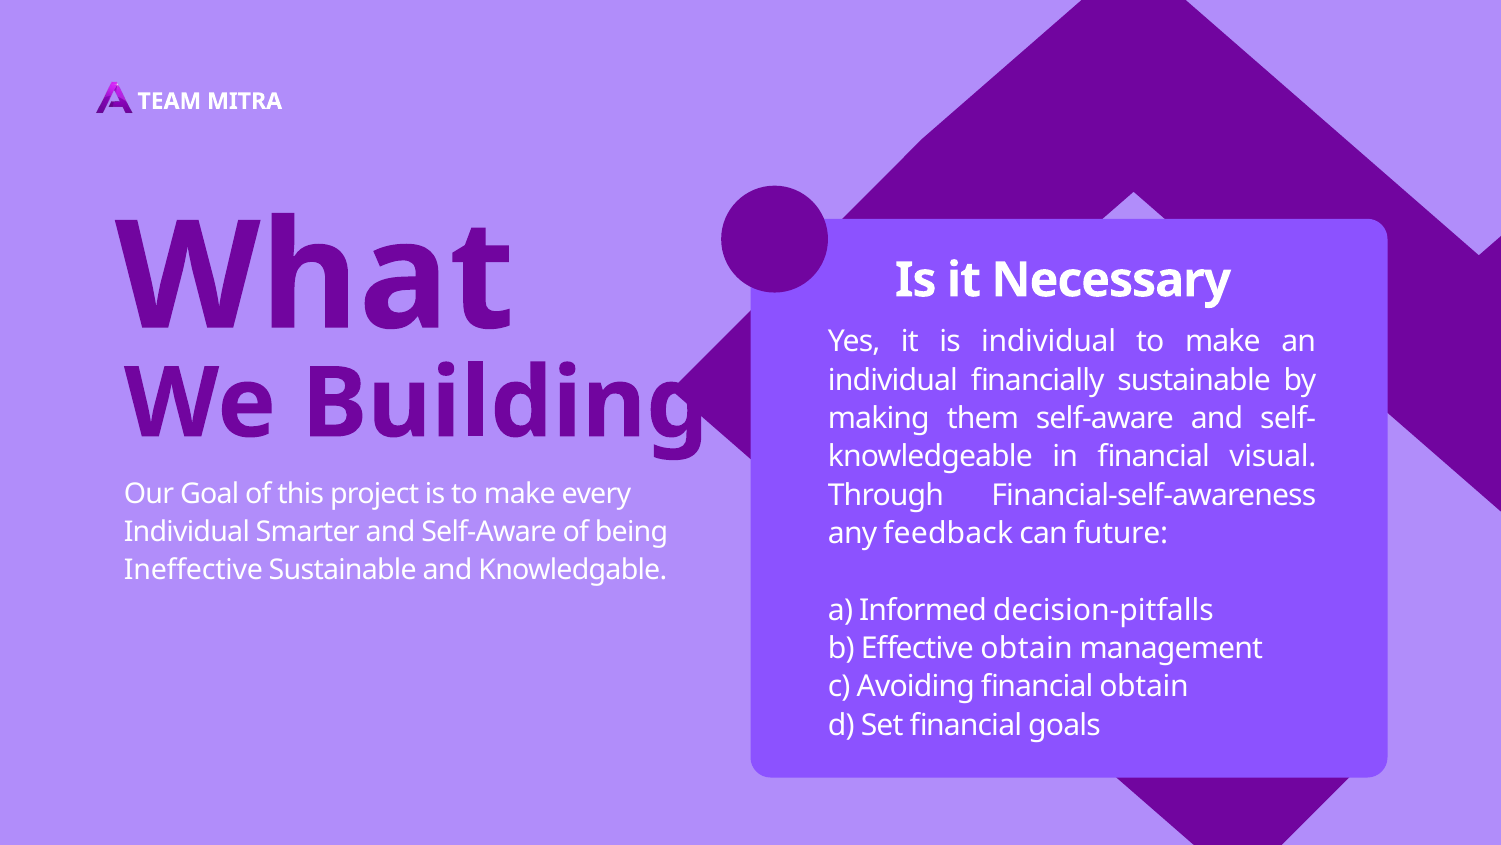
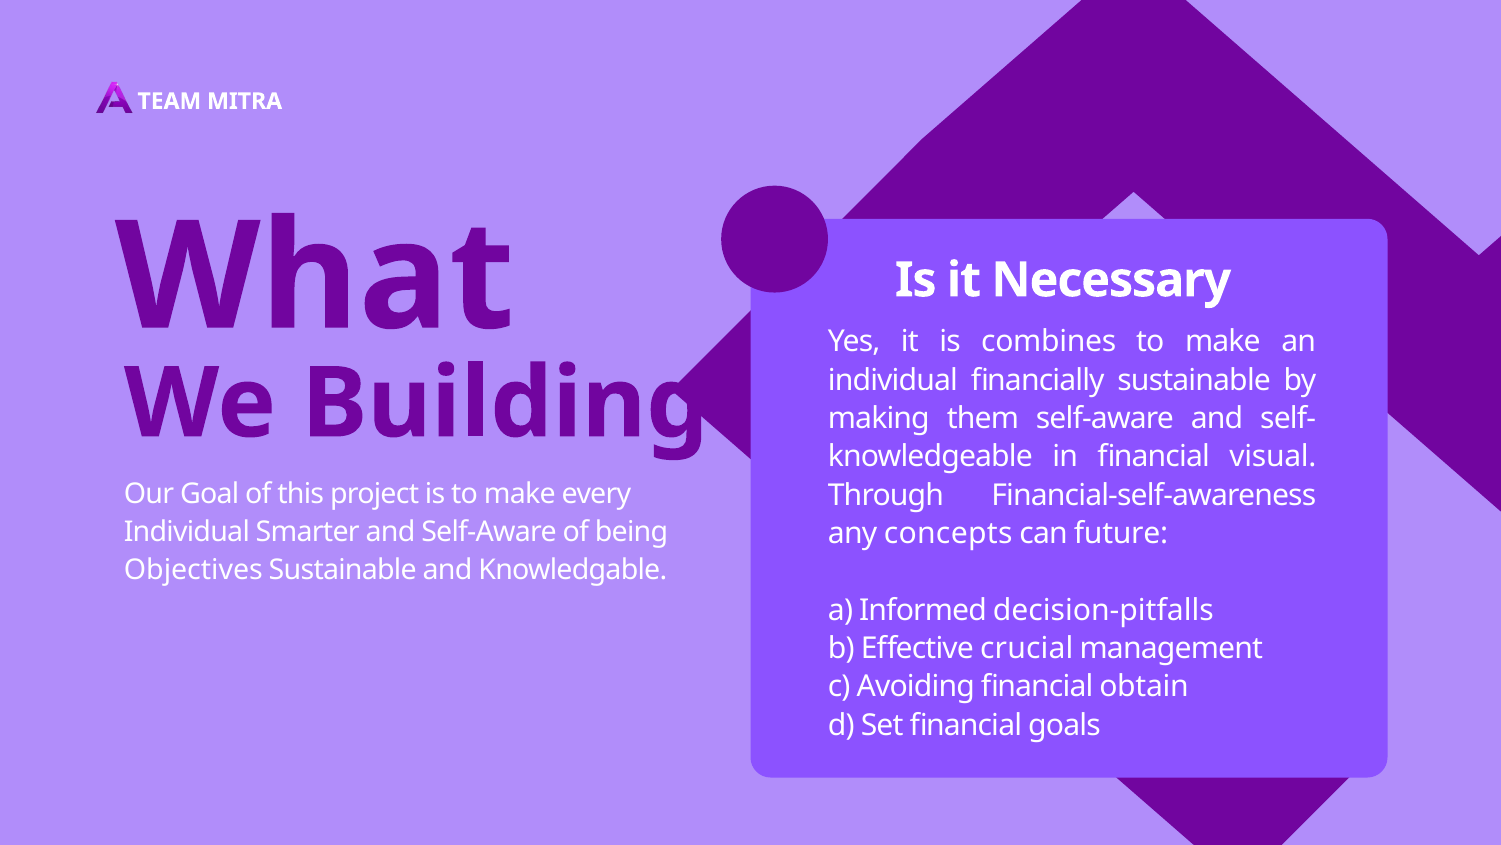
is individual: individual -> combines
feedback: feedback -> concepts
Ineffective: Ineffective -> Objectives
Effective obtain: obtain -> crucial
